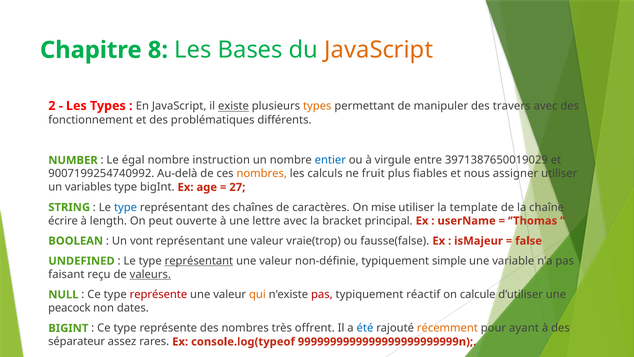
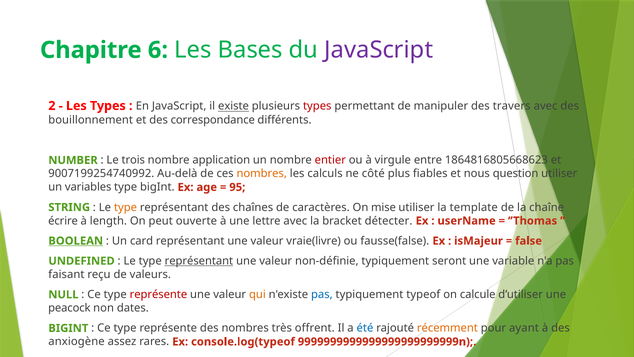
8: 8 -> 6
JavaScript at (379, 50) colour: orange -> purple
types at (317, 106) colour: orange -> red
fonctionnement: fonctionnement -> bouillonnement
problématiques: problématiques -> correspondance
égal: égal -> trois
instruction: instruction -> application
entier colour: blue -> red
3971387650019029: 3971387650019029 -> 1864816805668623
fruit: fruit -> côté
assigner: assigner -> question
27: 27 -> 95
type at (126, 207) colour: blue -> orange
principal: principal -> détecter
BOOLEAN underline: none -> present
vont: vont -> card
vraie(trop: vraie(trop -> vraie(livre
simple: simple -> seront
valeurs underline: present -> none
pas at (322, 294) colour: red -> blue
réactif: réactif -> typeof
séparateur: séparateur -> anxiogène
